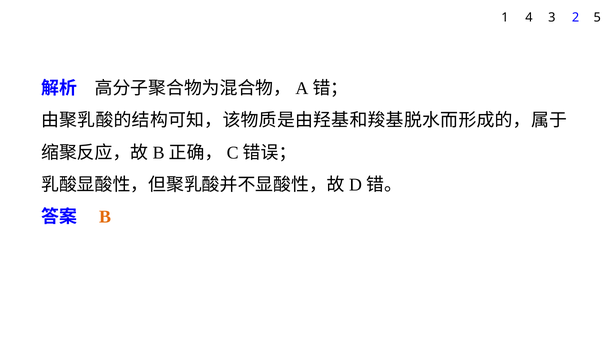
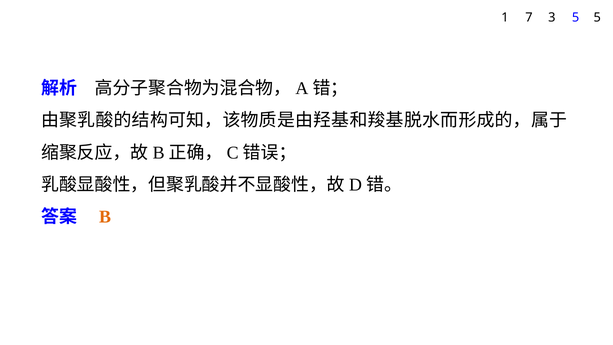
4: 4 -> 7
3 2: 2 -> 5
